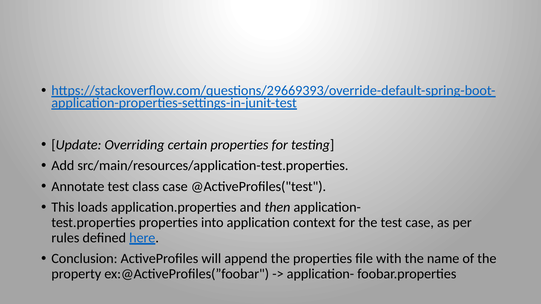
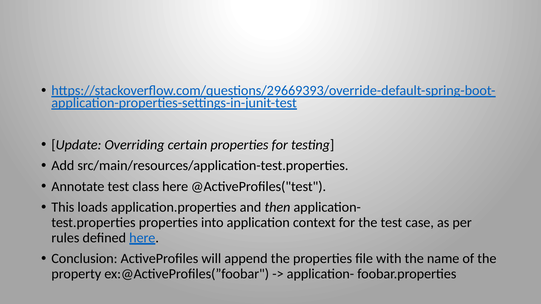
class case: case -> here
